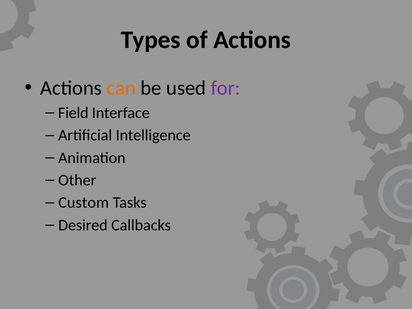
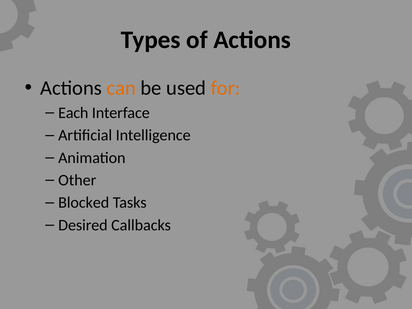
for colour: purple -> orange
Field: Field -> Each
Custom: Custom -> Blocked
